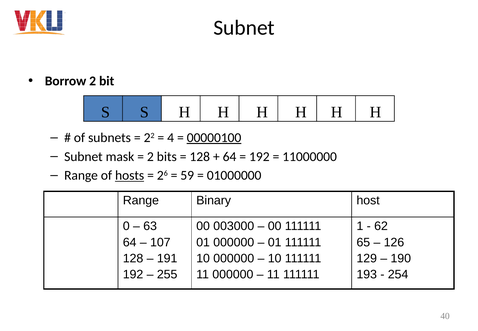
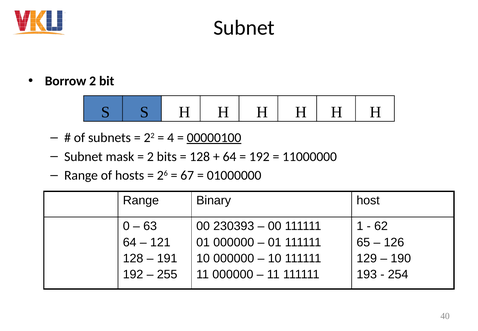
hosts underline: present -> none
59: 59 -> 67
003000: 003000 -> 230393
107: 107 -> 121
